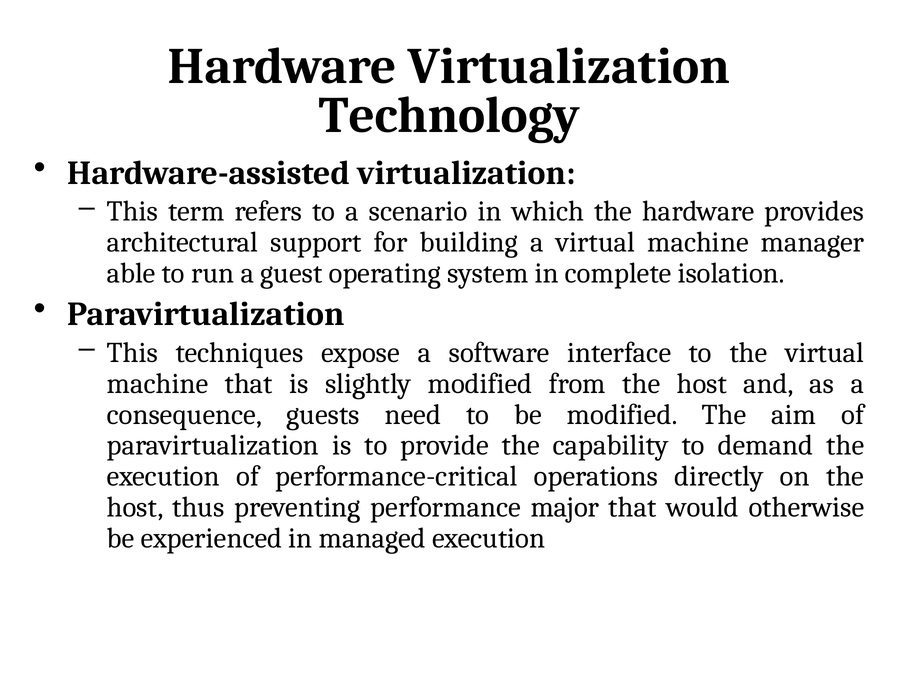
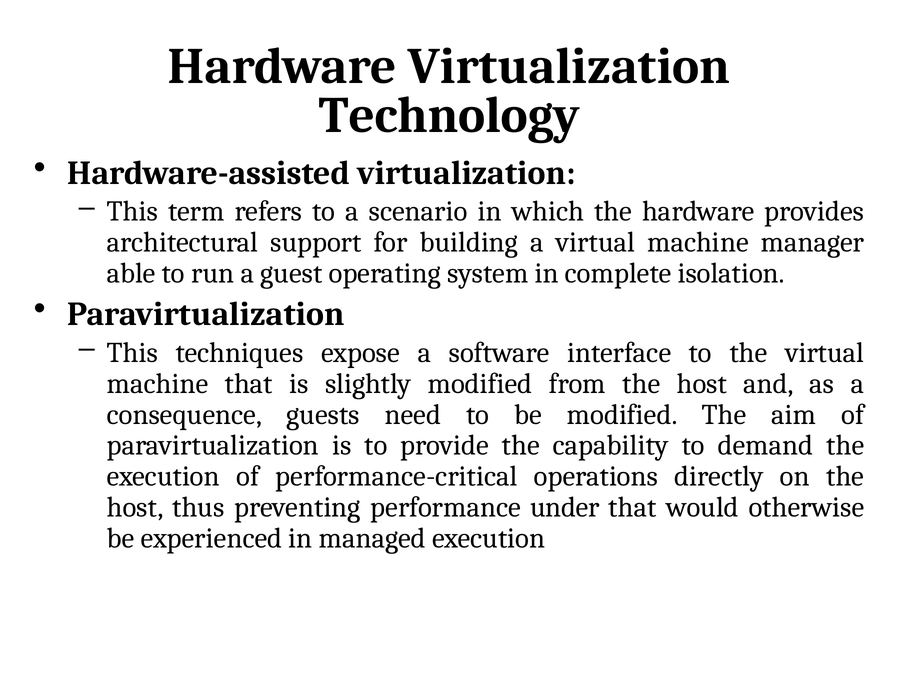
major: major -> under
